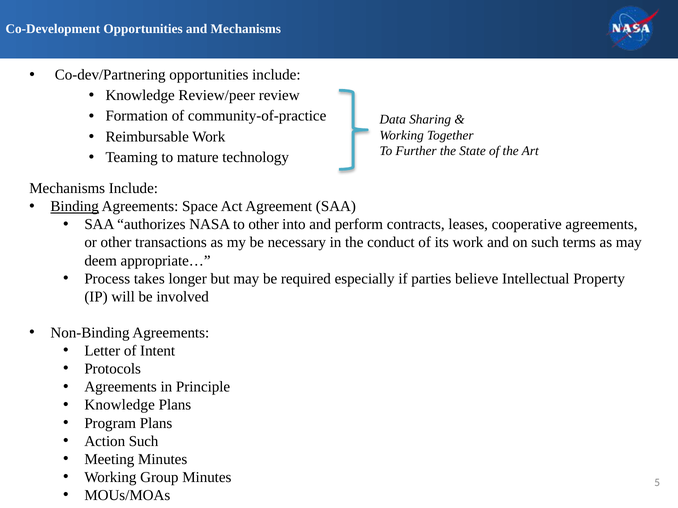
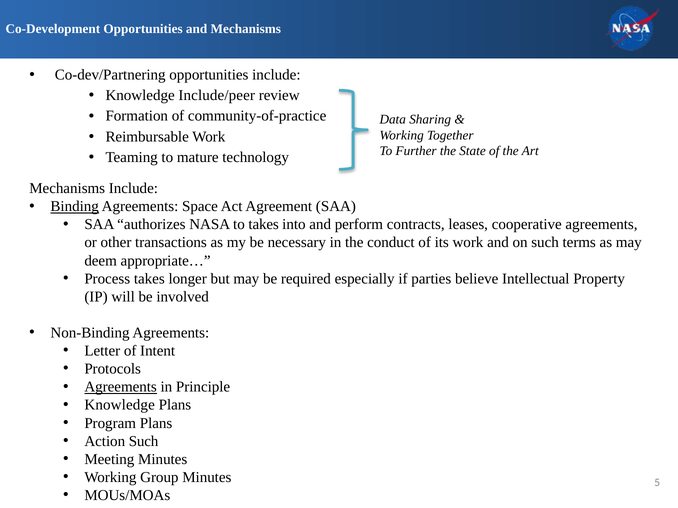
Review/peer: Review/peer -> Include/peer
to other: other -> takes
Agreements at (121, 387) underline: none -> present
